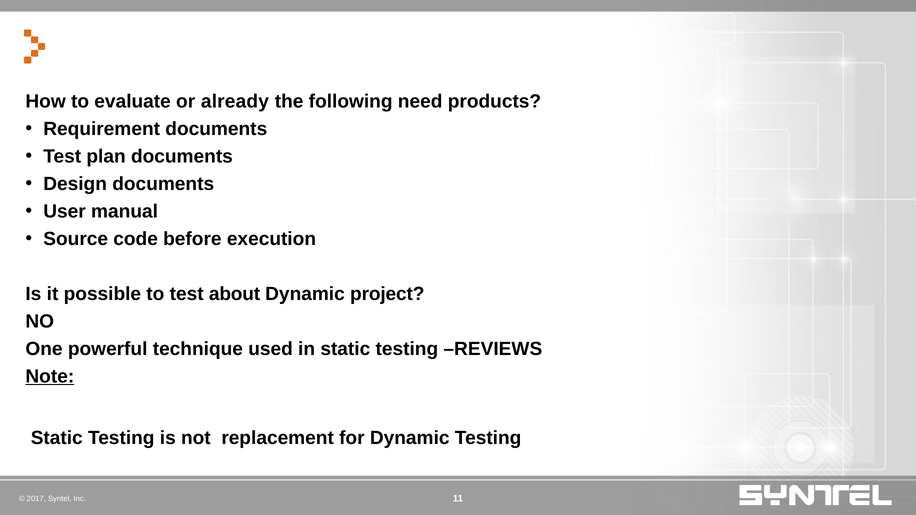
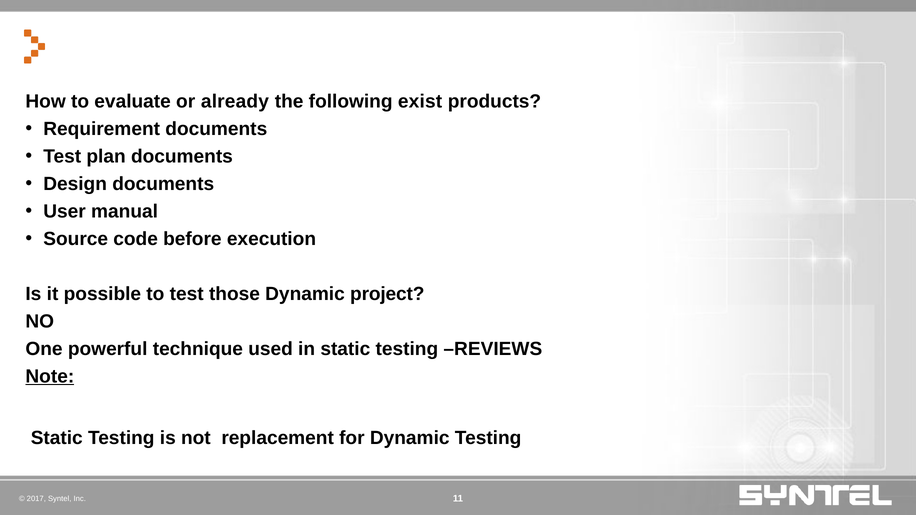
need: need -> exist
about: about -> those
